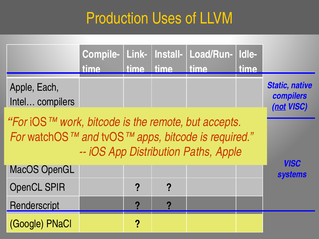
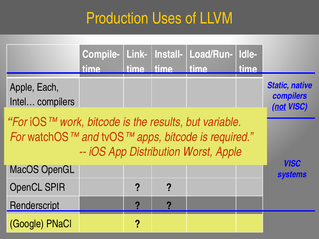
remote: remote -> results
accepts: accepts -> variable
Paths: Paths -> Worst
